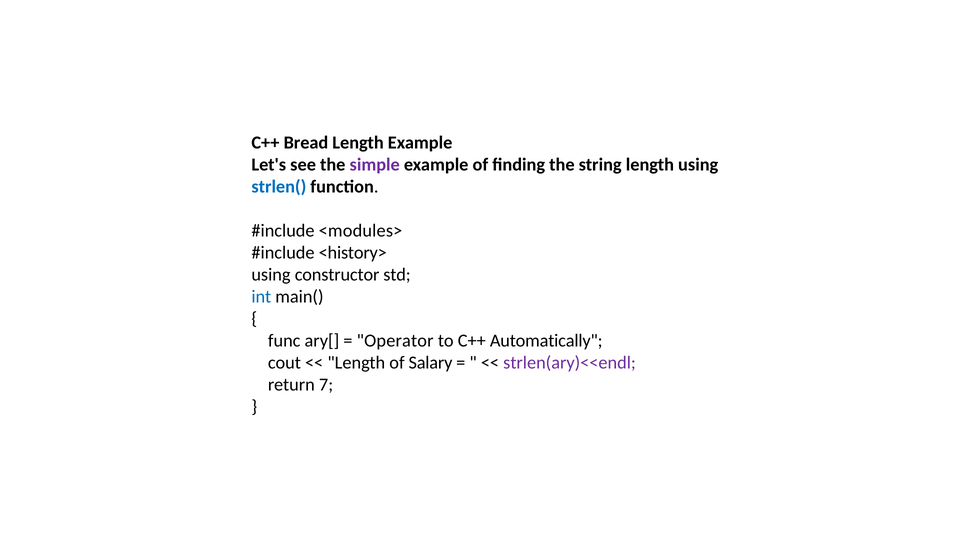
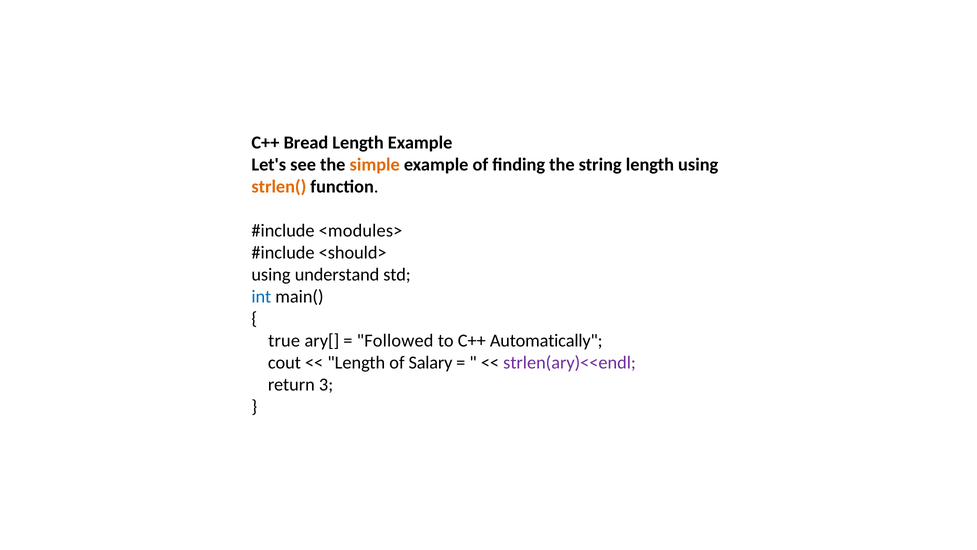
simple colour: purple -> orange
strlen( colour: blue -> orange
<history>: <history> -> <should>
constructor: constructor -> understand
func: func -> true
Operator: Operator -> Followed
7: 7 -> 3
